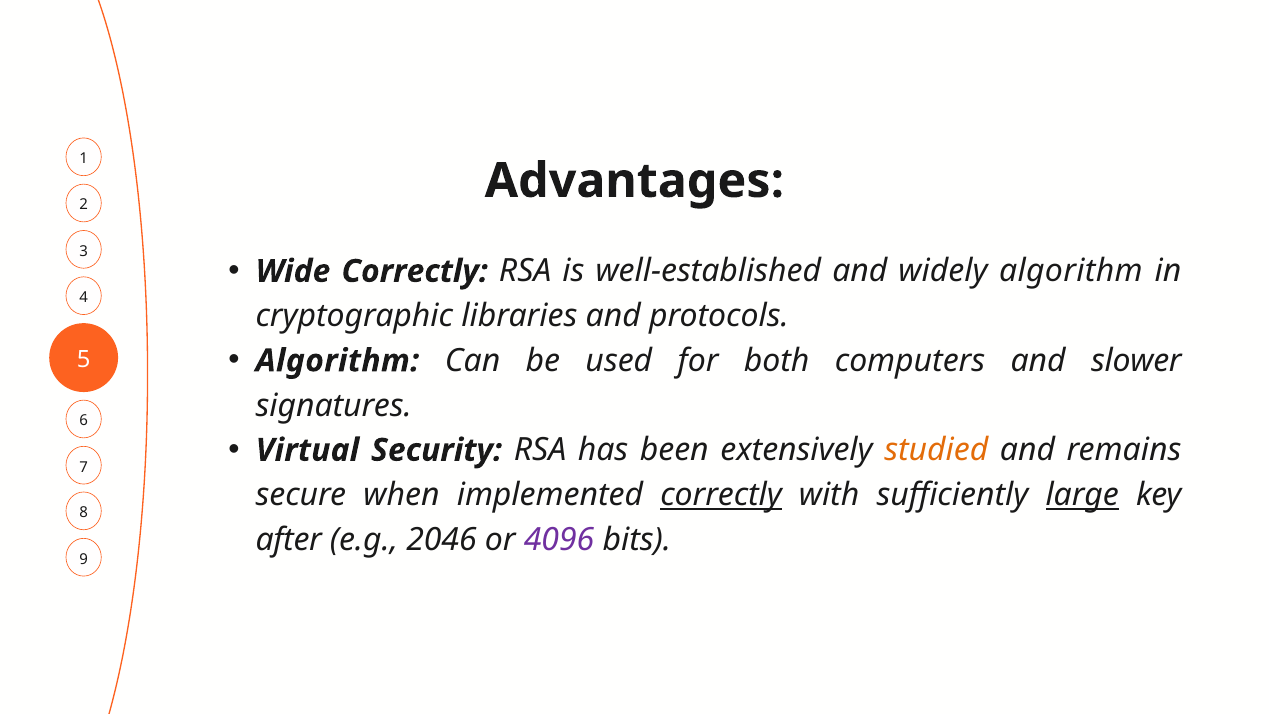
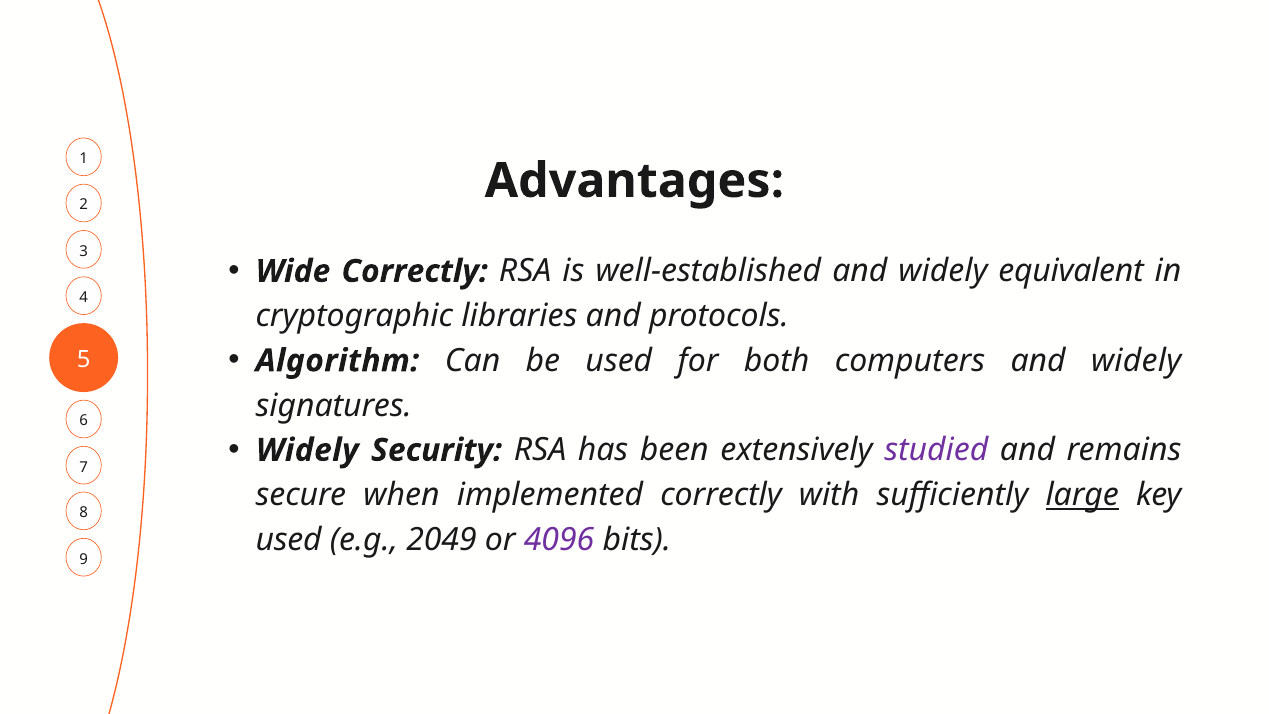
widely algorithm: algorithm -> equivalent
slower at (1136, 361): slower -> widely
Virtual at (307, 450): Virtual -> Widely
studied colour: orange -> purple
correctly at (721, 495) underline: present -> none
after at (289, 540): after -> used
2046: 2046 -> 2049
